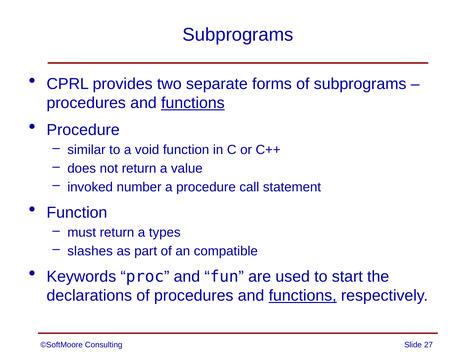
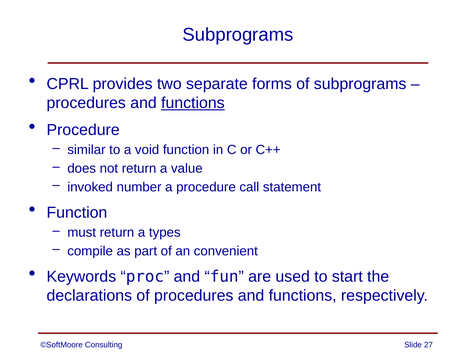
slashes: slashes -> compile
compatible: compatible -> convenient
functions at (303, 296) underline: present -> none
